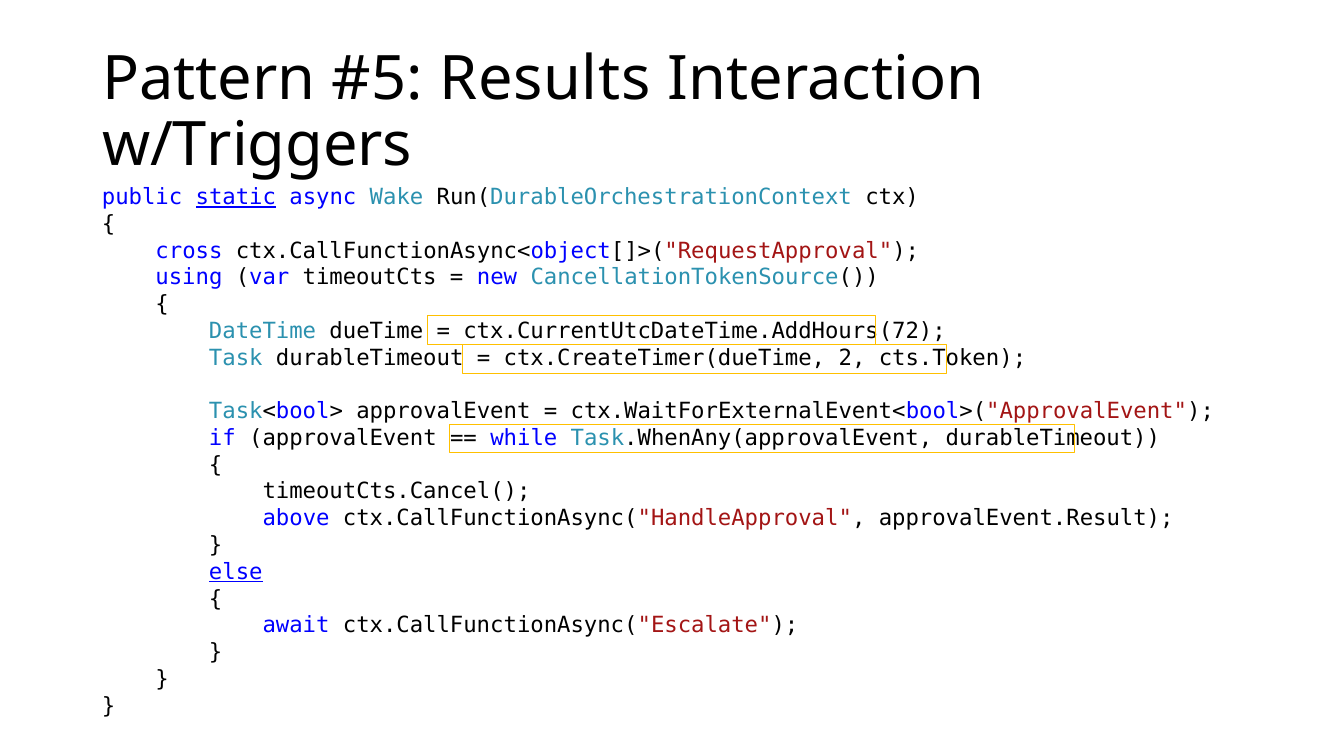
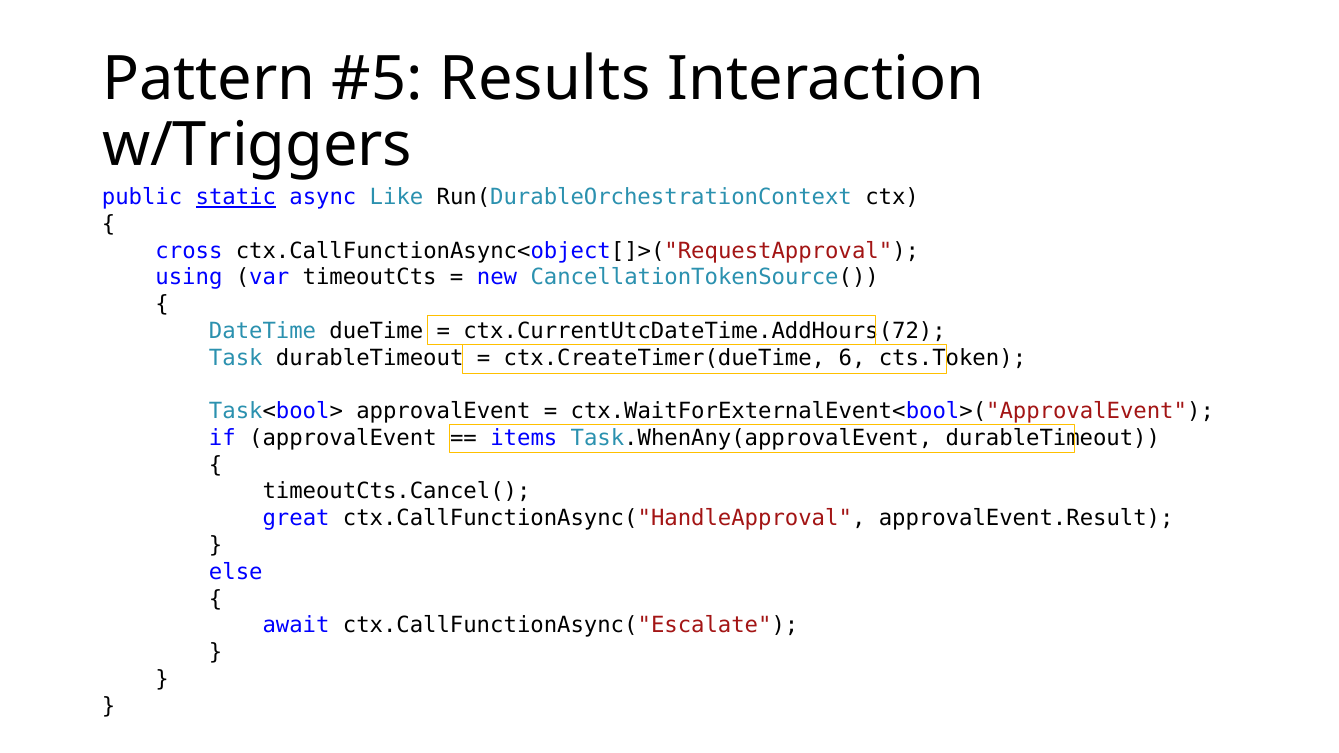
Wake: Wake -> Like
2: 2 -> 6
while: while -> items
above: above -> great
else underline: present -> none
